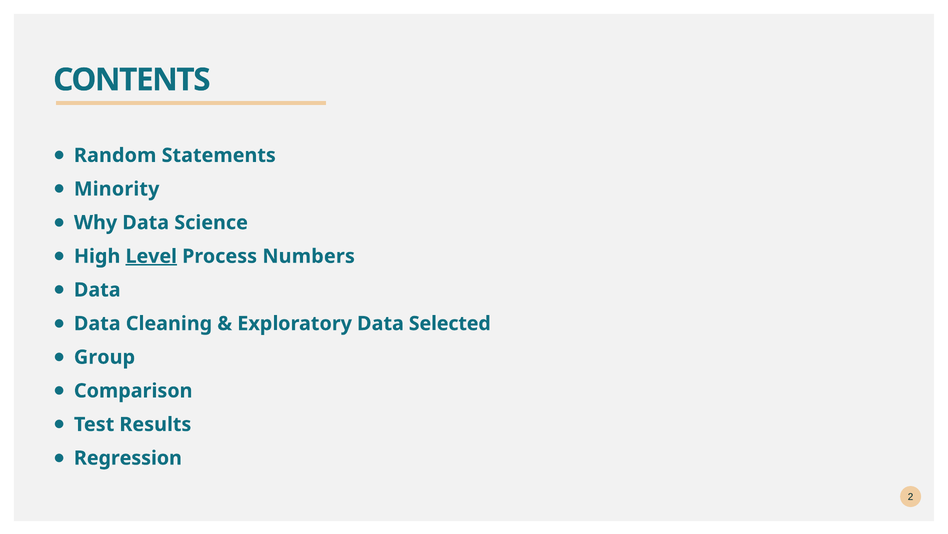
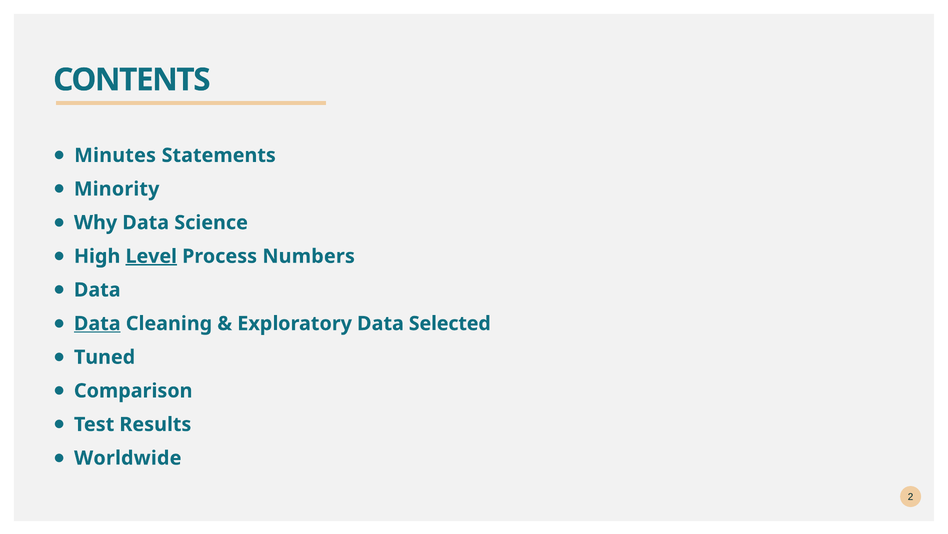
Random: Random -> Minutes
Data at (97, 323) underline: none -> present
Group: Group -> Tuned
Regression: Regression -> Worldwide
